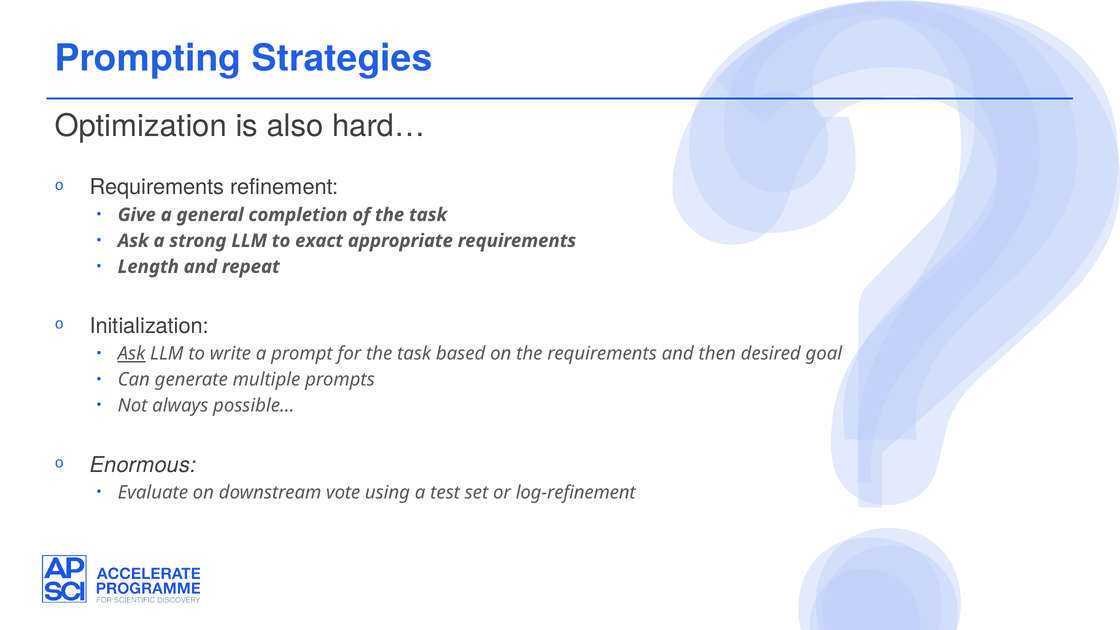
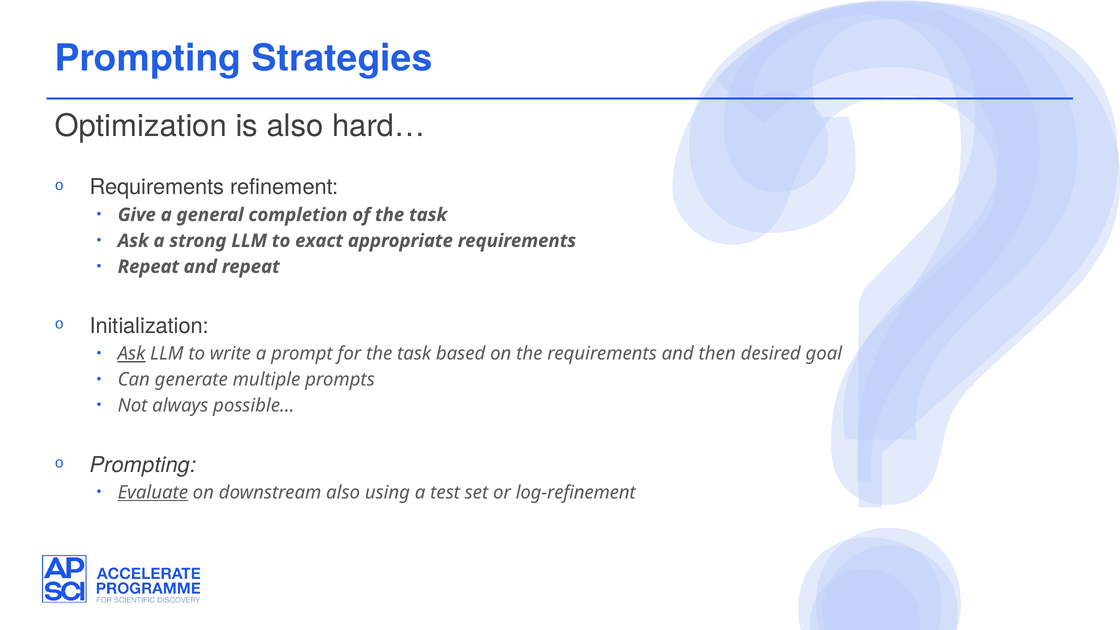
Length at (148, 267): Length -> Repeat
Enormous at (143, 465): Enormous -> Prompting
Evaluate underline: none -> present
downstream vote: vote -> also
